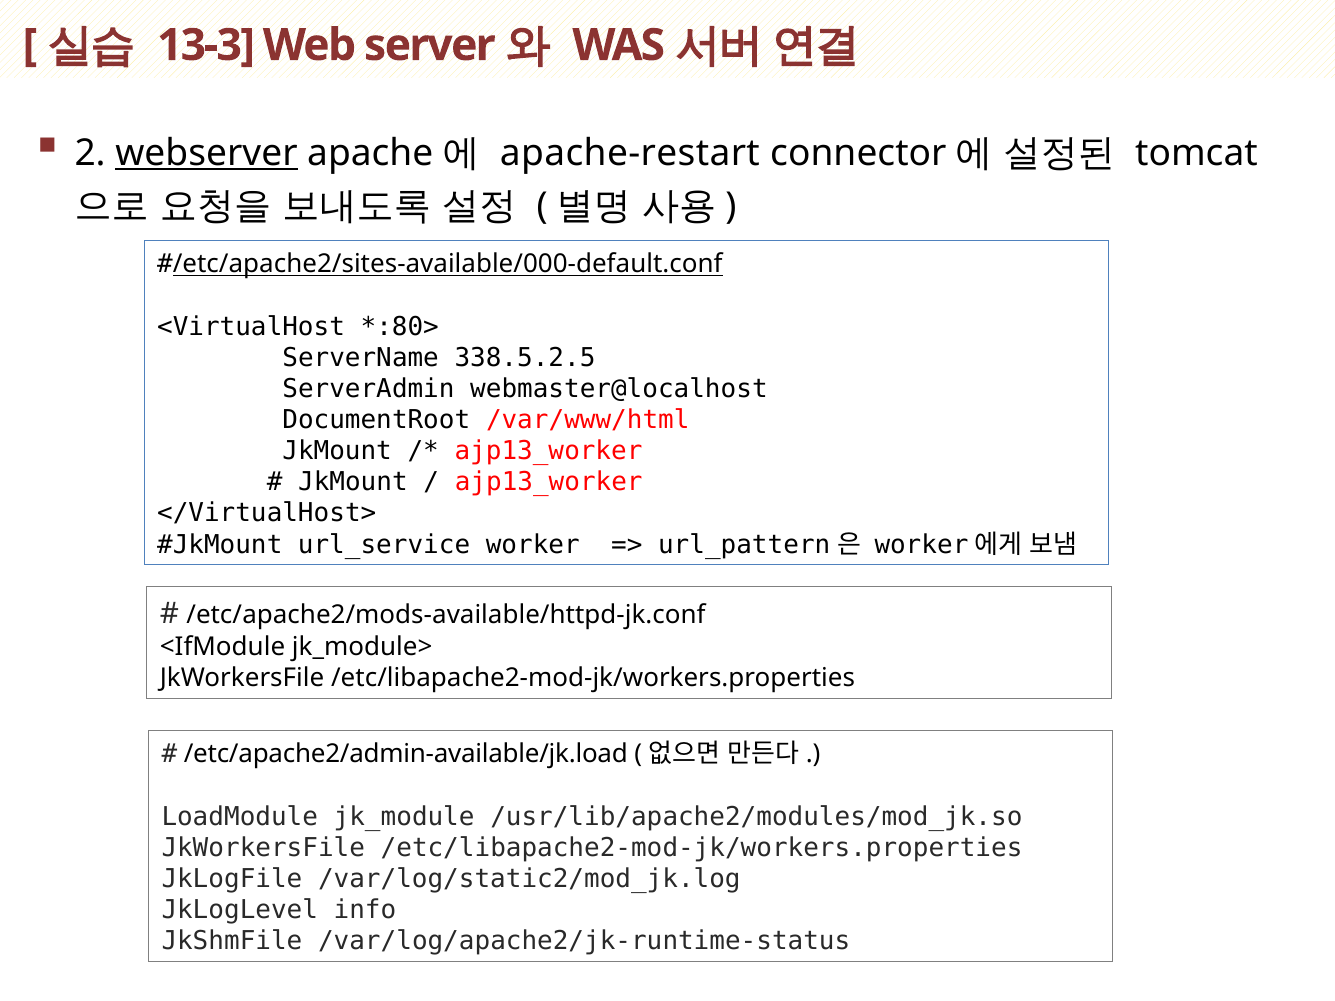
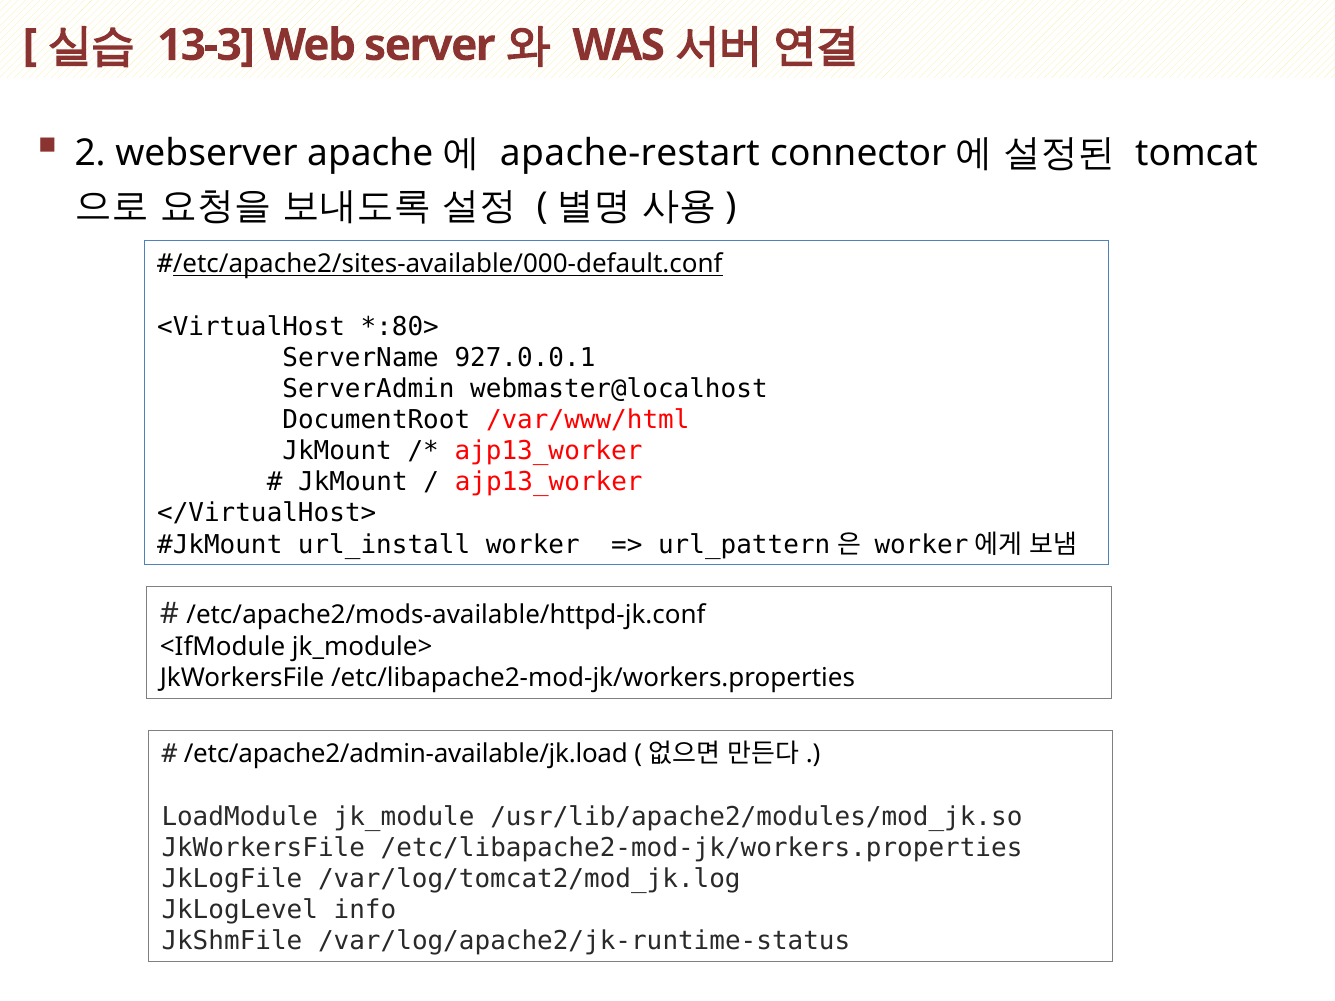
webserver underline: present -> none
338.5.2.5: 338.5.2.5 -> 927.0.0.1
url_service: url_service -> url_install
/var/log/static2/mod_jk.log: /var/log/static2/mod_jk.log -> /var/log/tomcat2/mod_jk.log
